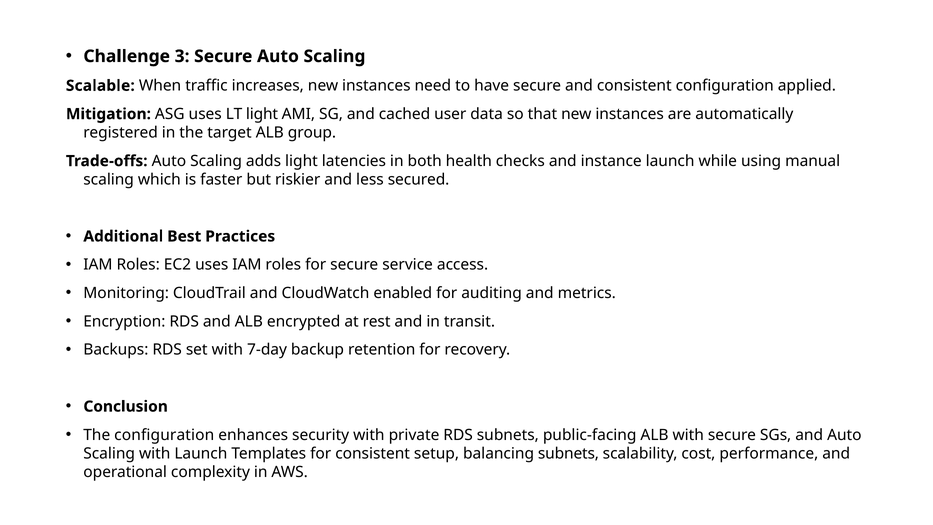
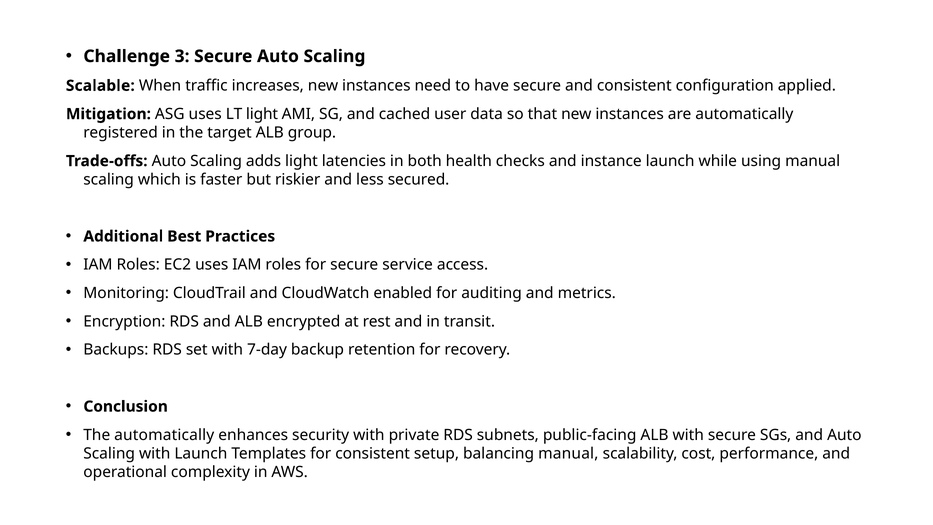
The configuration: configuration -> automatically
balancing subnets: subnets -> manual
